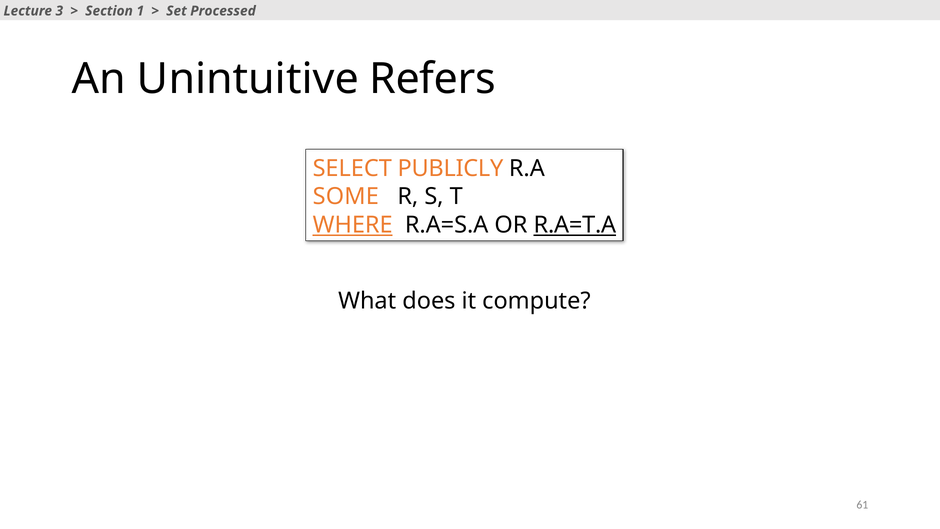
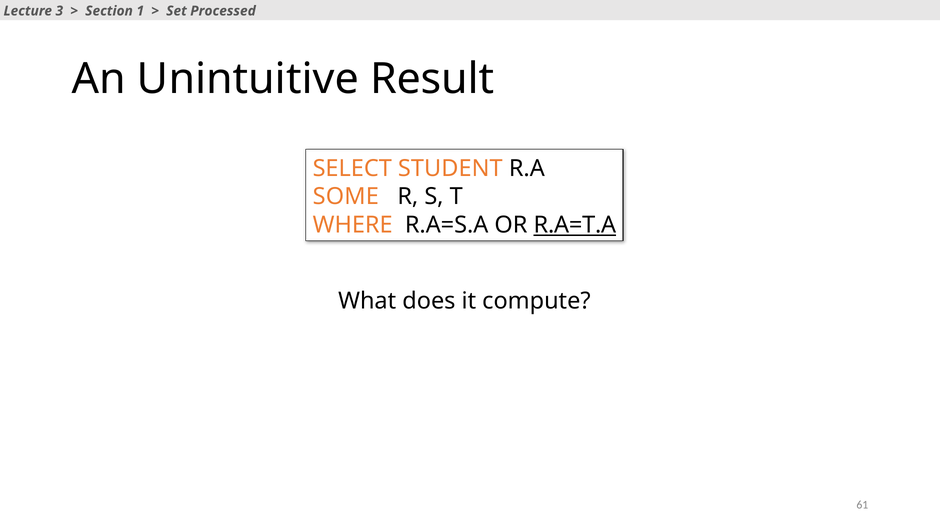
Refers: Refers -> Result
PUBLICLY: PUBLICLY -> STUDENT
WHERE underline: present -> none
